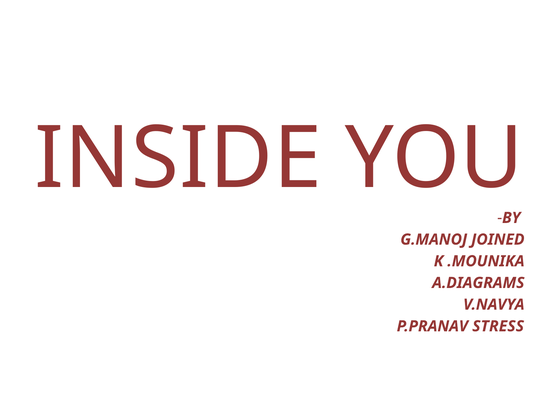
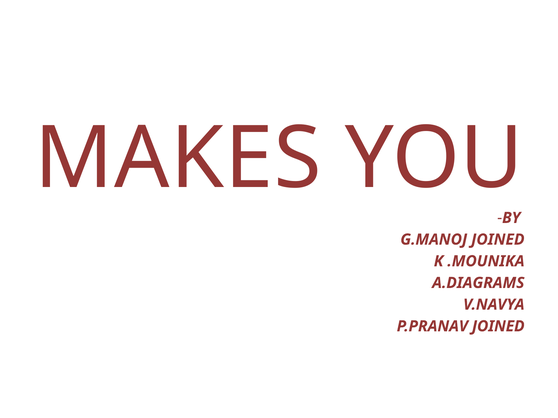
INSIDE: INSIDE -> MAKES
P.PRANAV STRESS: STRESS -> JOINED
